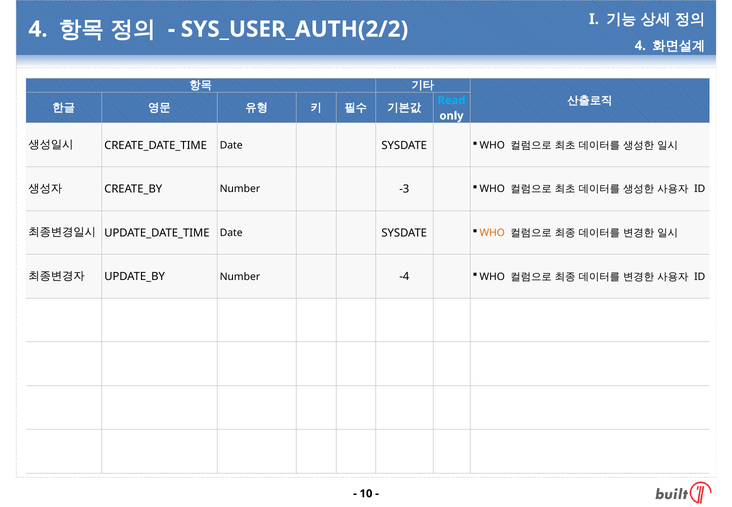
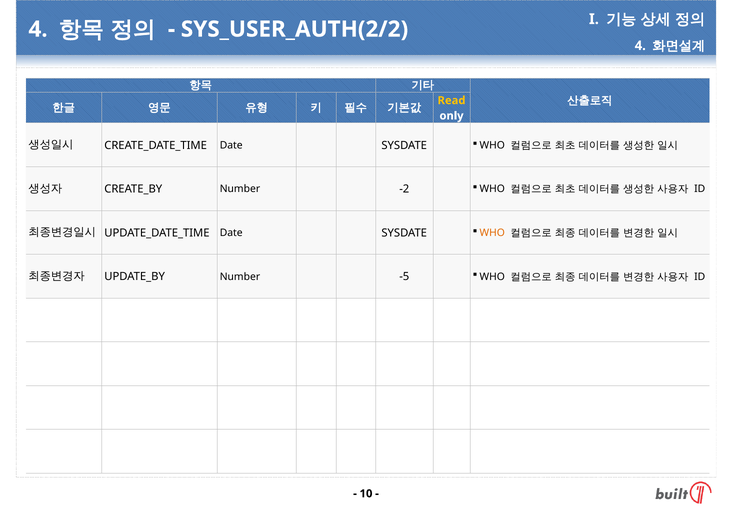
Read colour: light blue -> yellow
-3: -3 -> -2
-4: -4 -> -5
